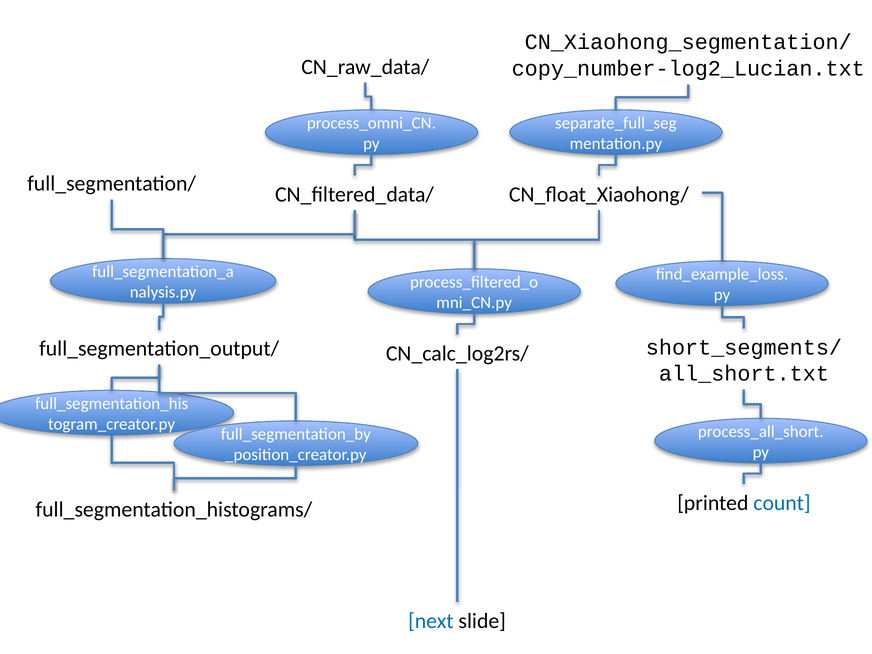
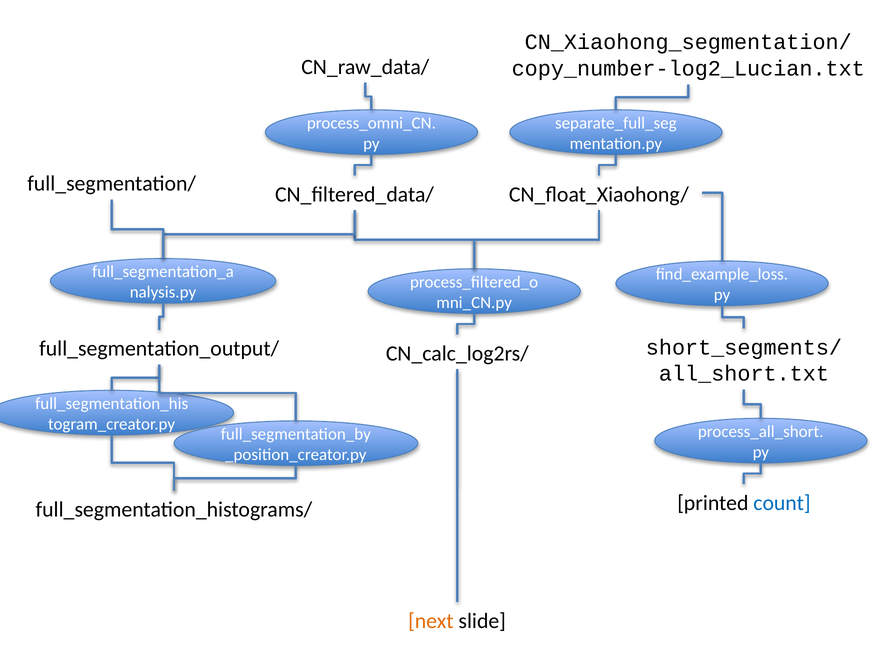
next colour: blue -> orange
